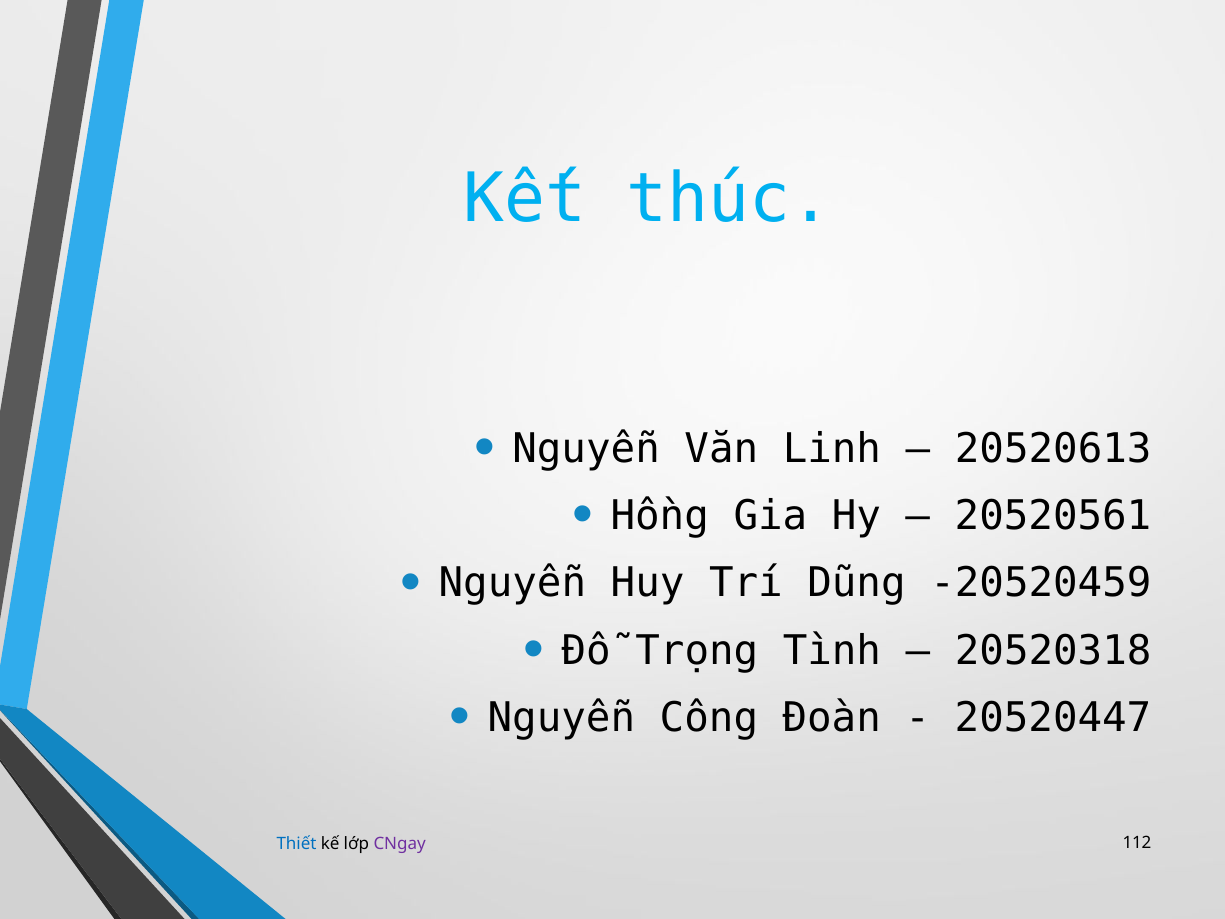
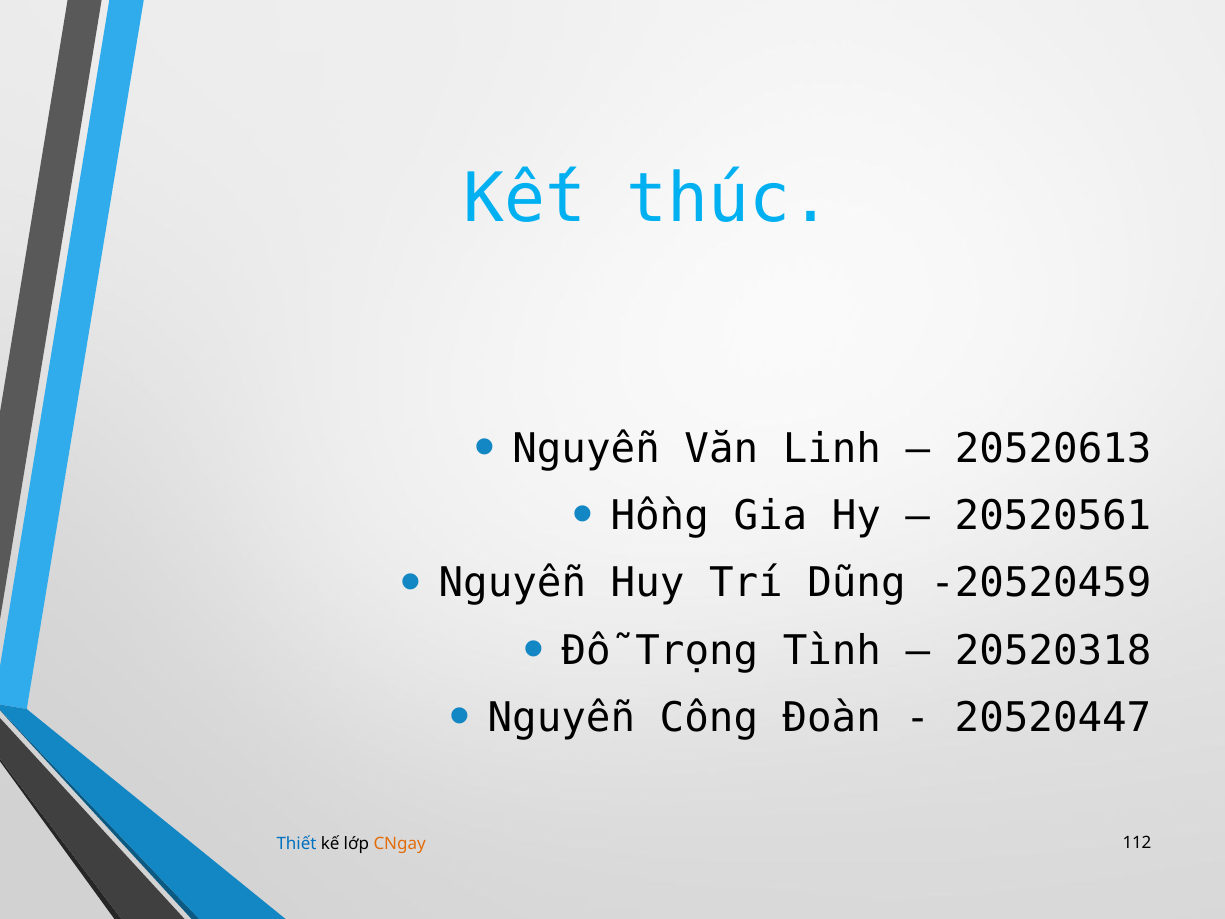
CNgay colour: purple -> orange
